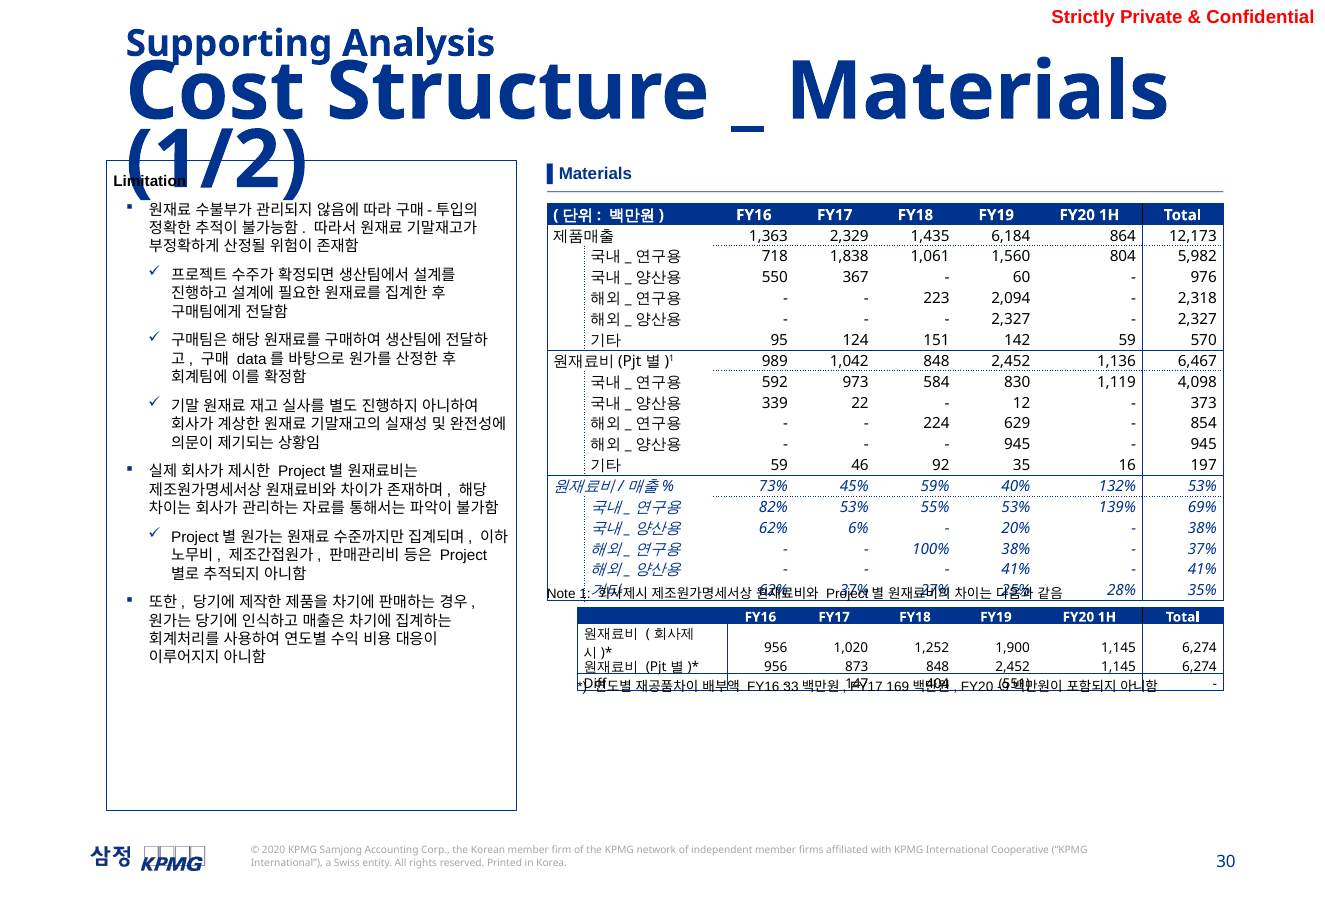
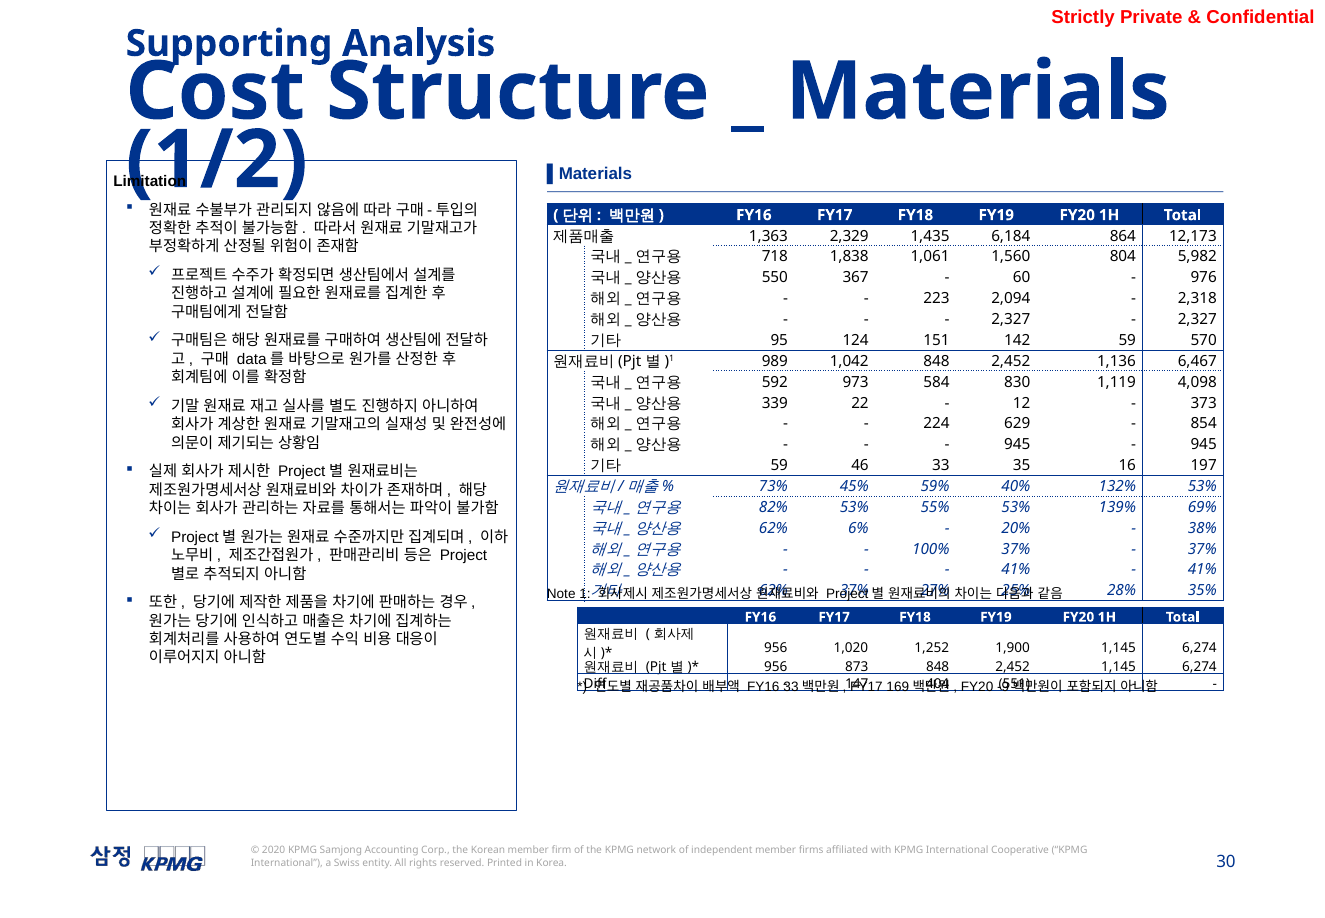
92: 92 -> 33
100% 38%: 38% -> 37%
